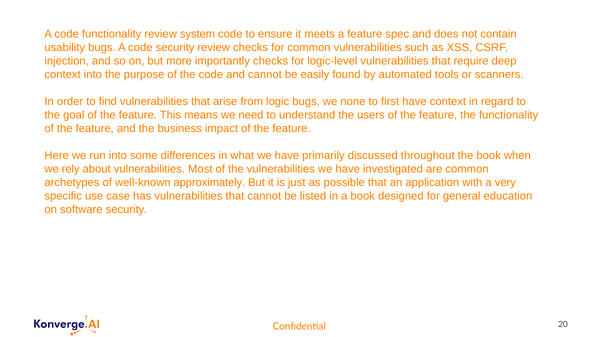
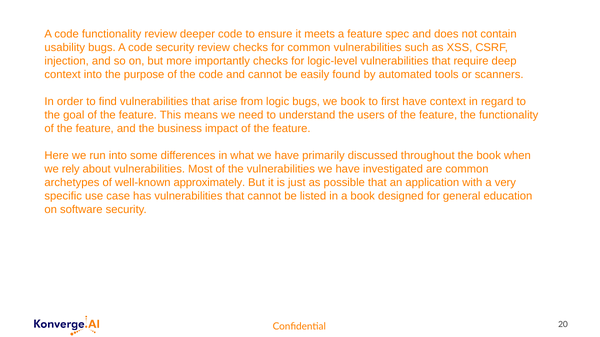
system: system -> deeper
we none: none -> book
